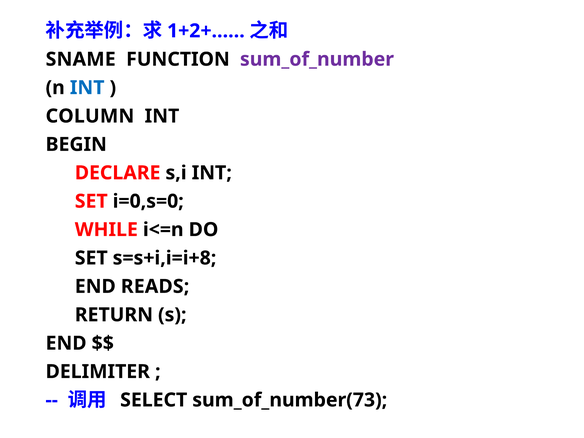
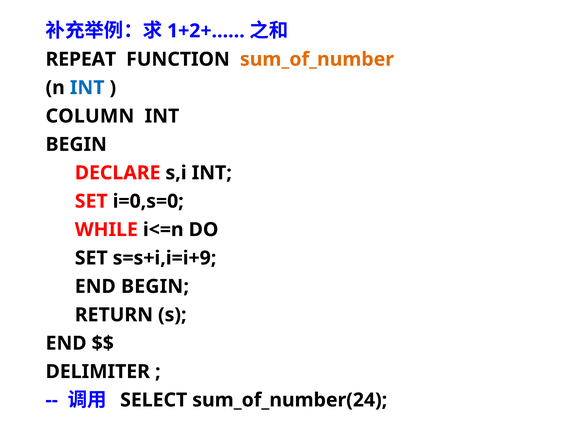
SNAME: SNAME -> REPEAT
sum_of_number colour: purple -> orange
s=s+i,i=i+8: s=s+i,i=i+8 -> s=s+i,i=i+9
END READS: READS -> BEGIN
sum_of_number(73: sum_of_number(73 -> sum_of_number(24
